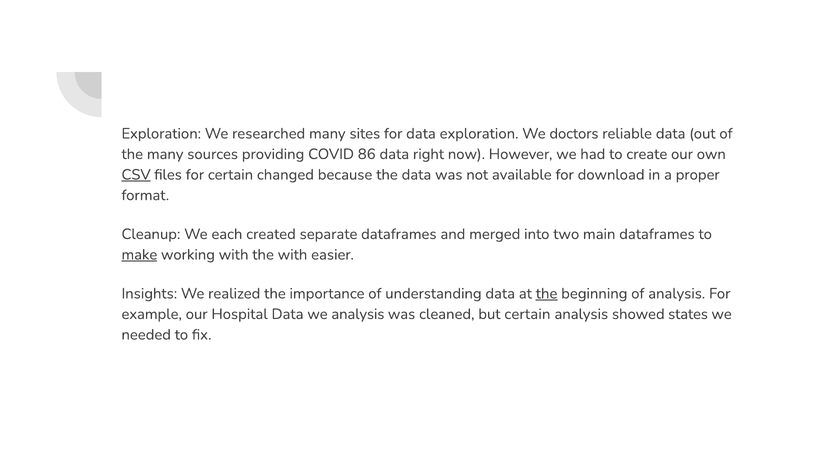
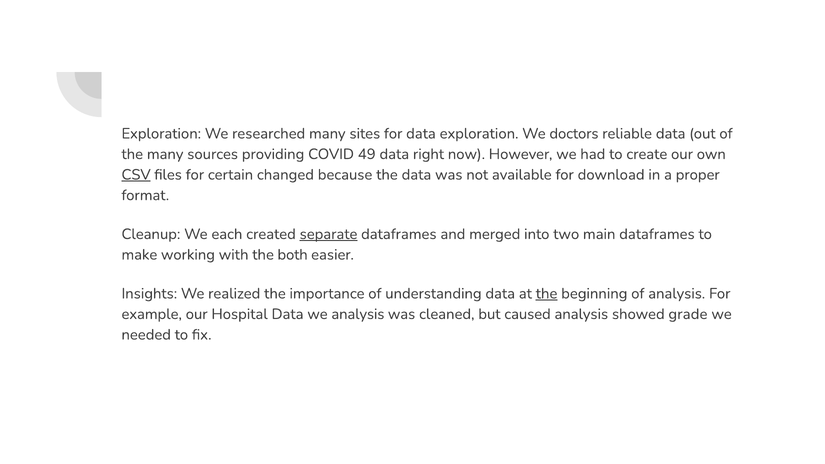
86: 86 -> 49
separate underline: none -> present
make underline: present -> none
the with: with -> both
but certain: certain -> caused
states: states -> grade
